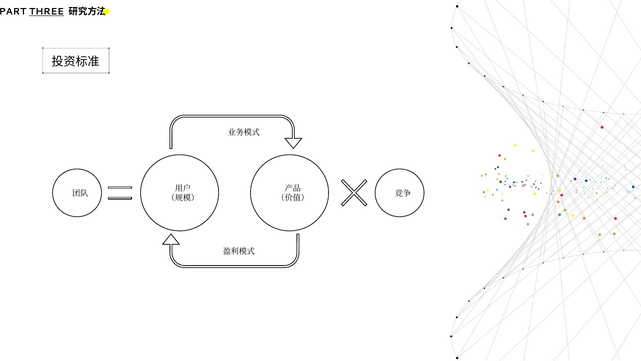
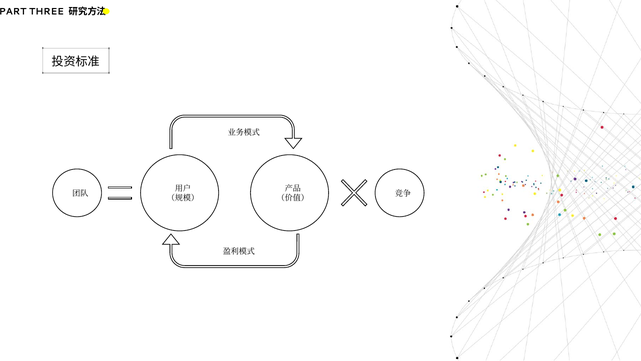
THREE underline: present -> none
